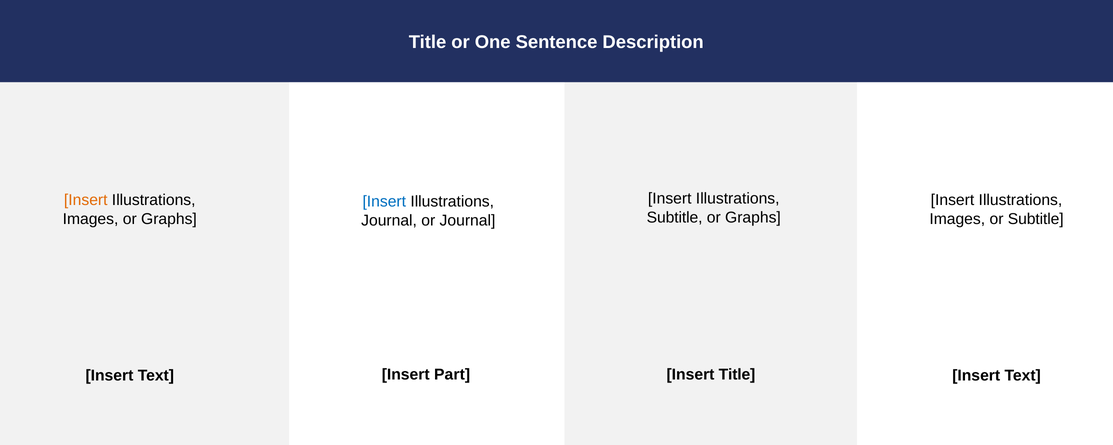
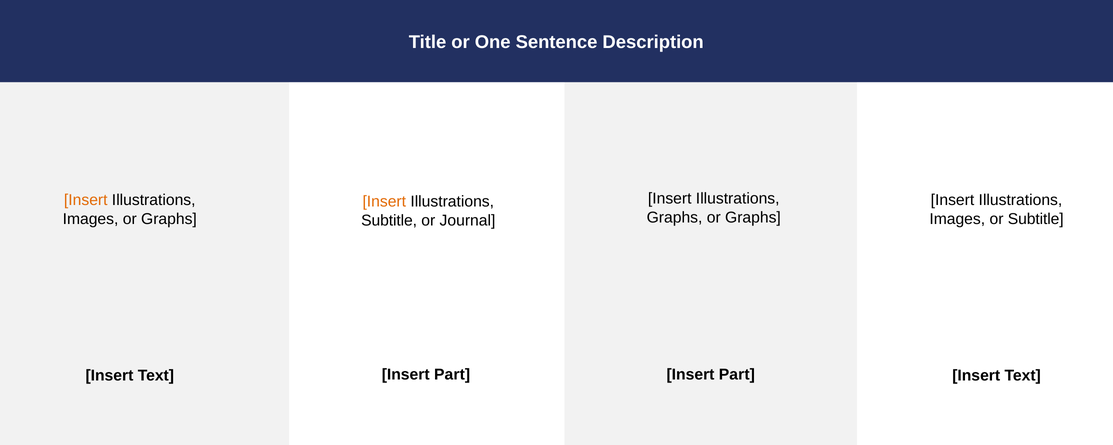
Insert at (384, 202) colour: blue -> orange
Subtitle at (675, 218): Subtitle -> Graphs
Journal at (389, 221): Journal -> Subtitle
Title at (737, 375): Title -> Part
